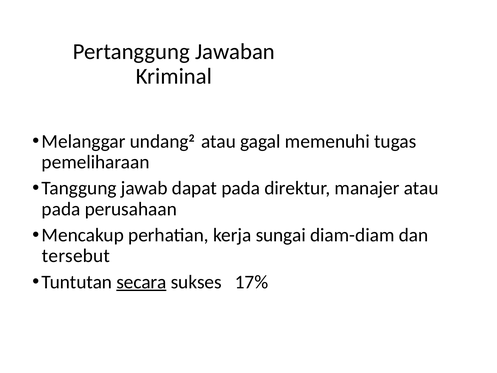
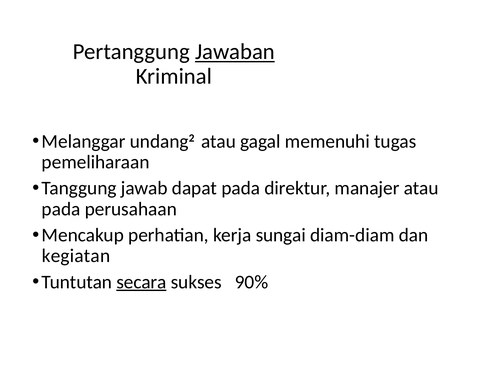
Jawaban underline: none -> present
tersebut: tersebut -> kegiatan
17%: 17% -> 90%
